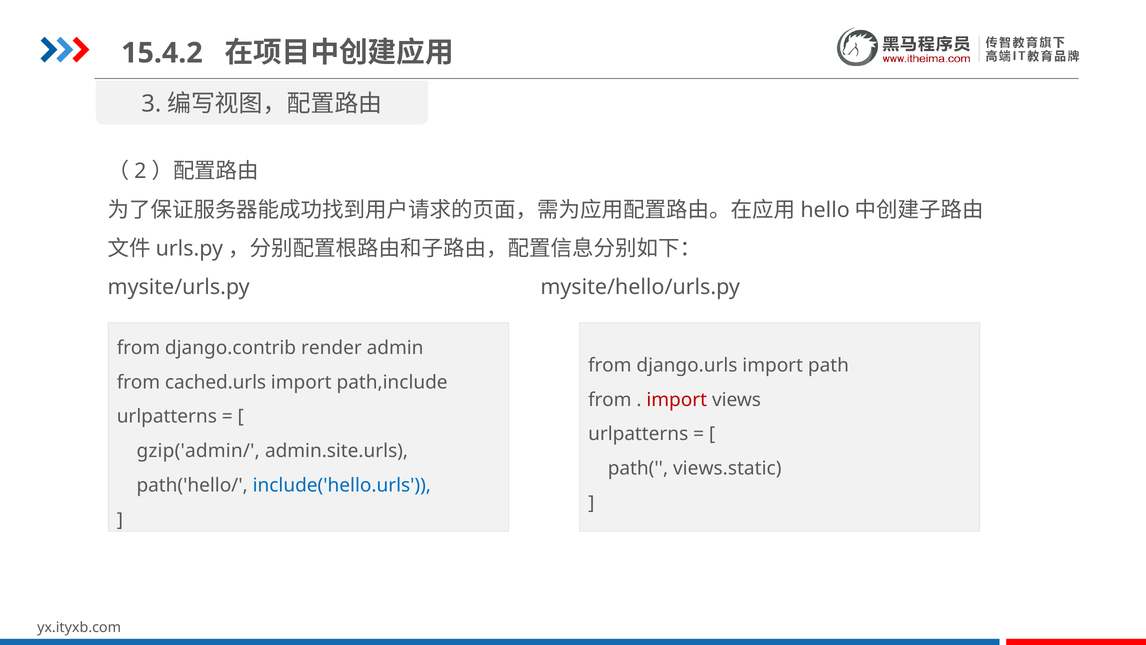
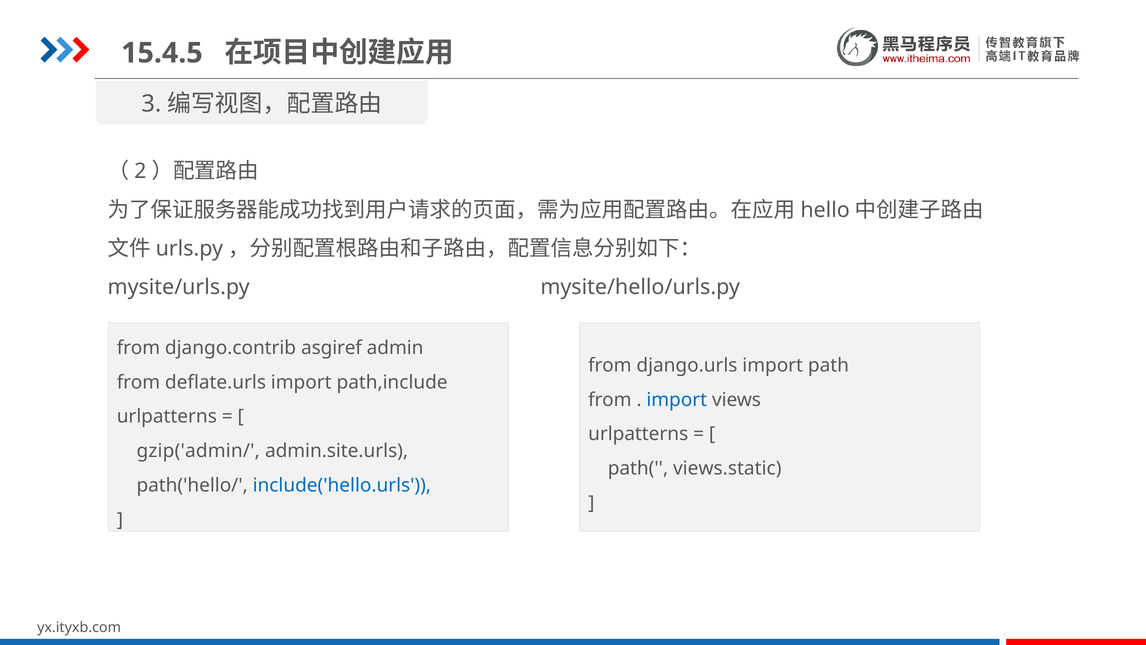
15.4.2: 15.4.2 -> 15.4.5
render: render -> asgiref
cached.urls: cached.urls -> deflate.urls
import at (677, 400) colour: red -> blue
